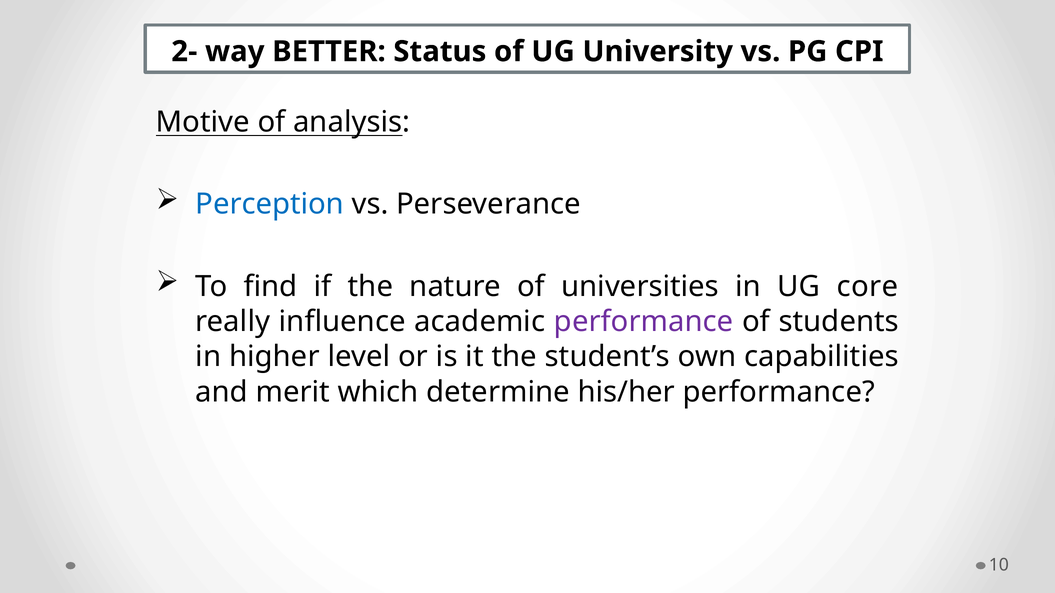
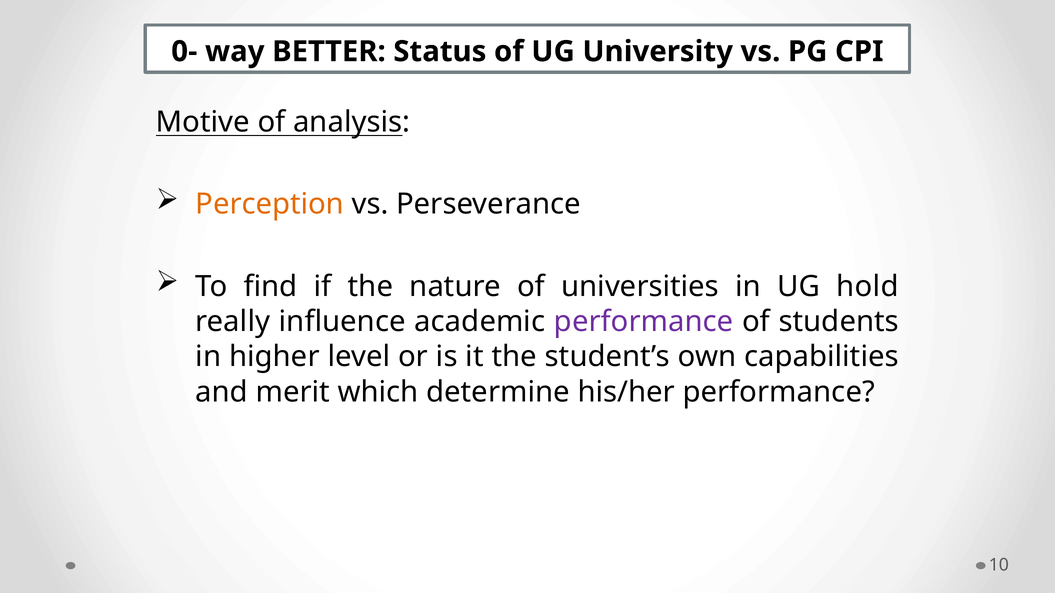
2-: 2- -> 0-
Perception colour: blue -> orange
core: core -> hold
